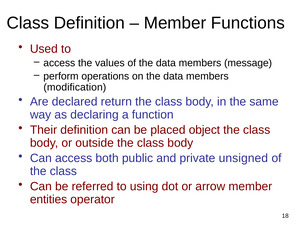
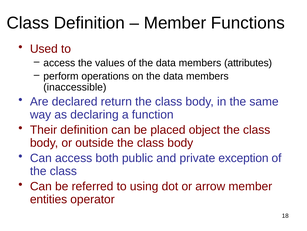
message: message -> attributes
modification: modification -> inaccessible
unsigned: unsigned -> exception
